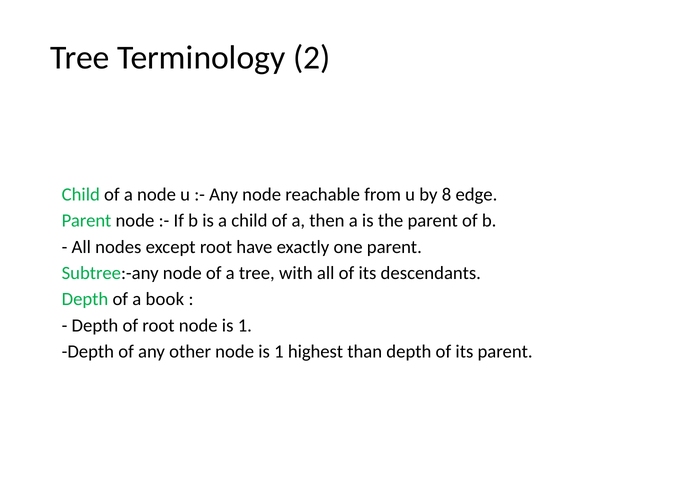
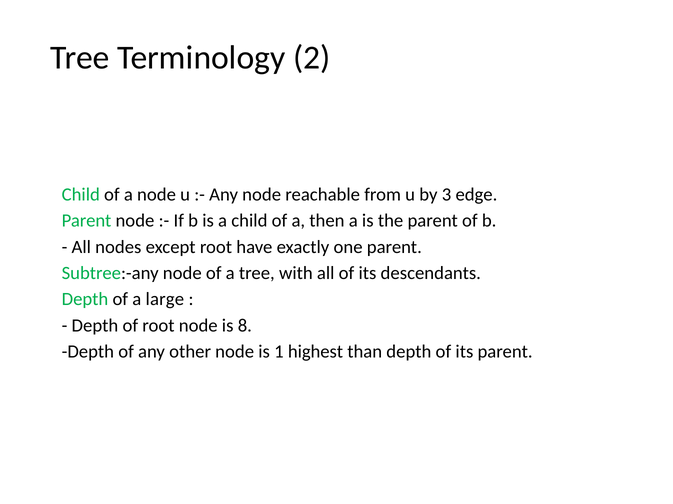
8: 8 -> 3
book: book -> large
root node is 1: 1 -> 8
